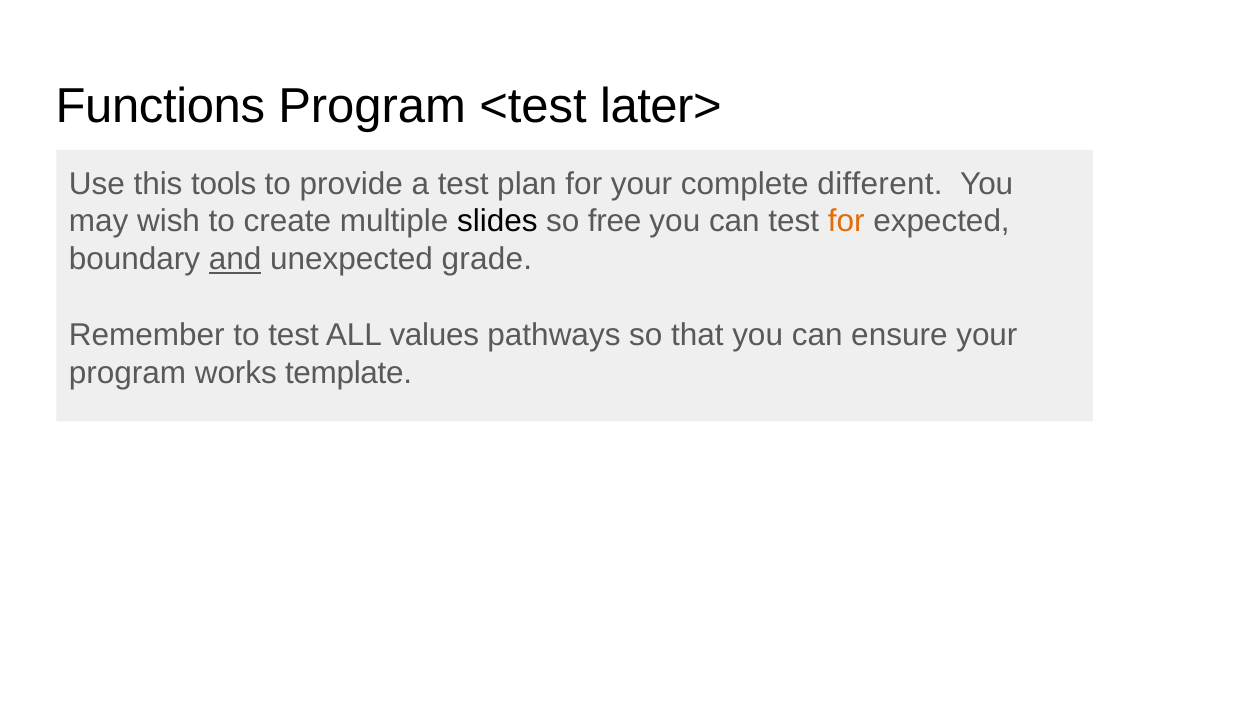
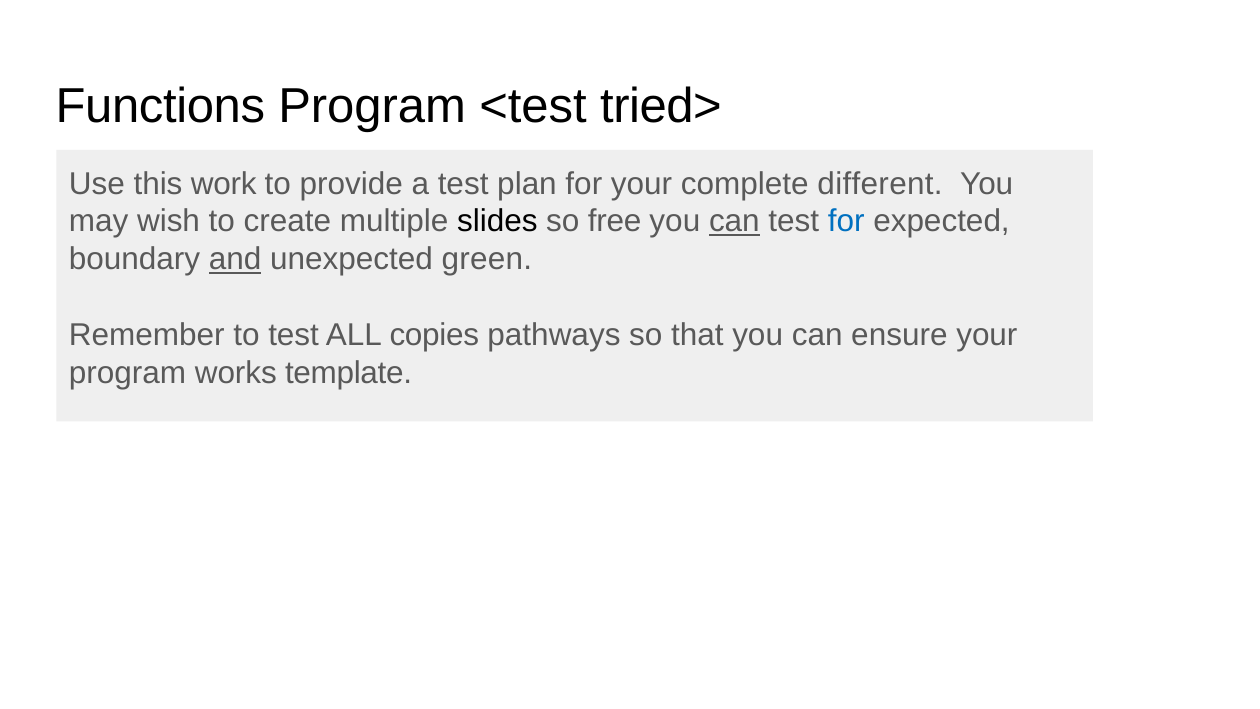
later>: later> -> tried>
tools: tools -> work
can at (734, 221) underline: none -> present
for at (846, 221) colour: orange -> blue
grade: grade -> green
values: values -> copies
